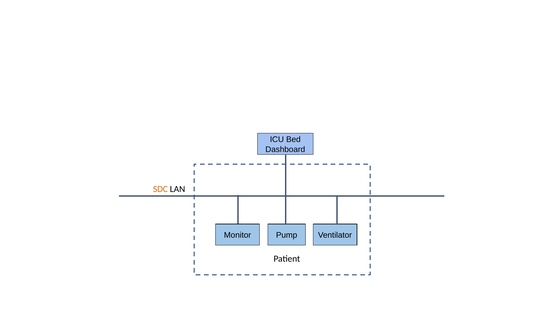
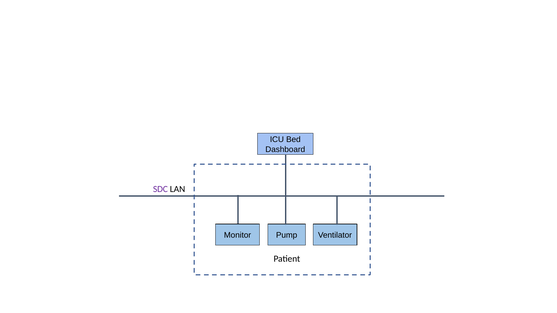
SDC colour: orange -> purple
